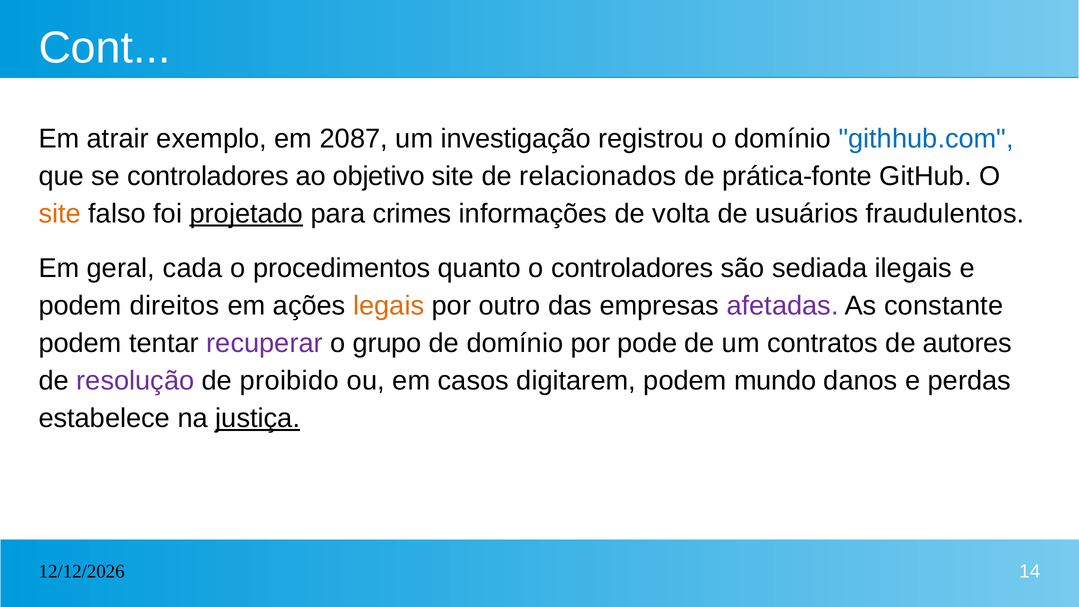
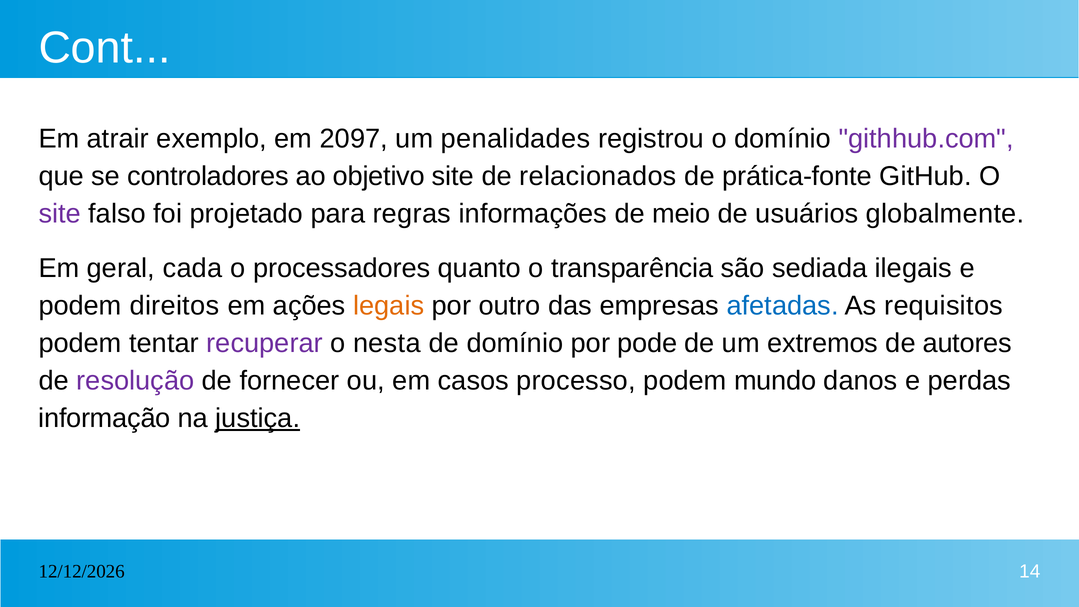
2087: 2087 -> 2097
investigação: investigação -> penalidades
githhub.com colour: blue -> purple
site at (60, 214) colour: orange -> purple
projetado underline: present -> none
crimes: crimes -> regras
volta: volta -> meio
fraudulentos: fraudulentos -> globalmente
procedimentos: procedimentos -> processadores
o controladores: controladores -> transparência
afetadas colour: purple -> blue
constante: constante -> requisitos
grupo: grupo -> nesta
contratos: contratos -> extremos
proibido: proibido -> fornecer
digitarem: digitarem -> processo
estabelece: estabelece -> informação
